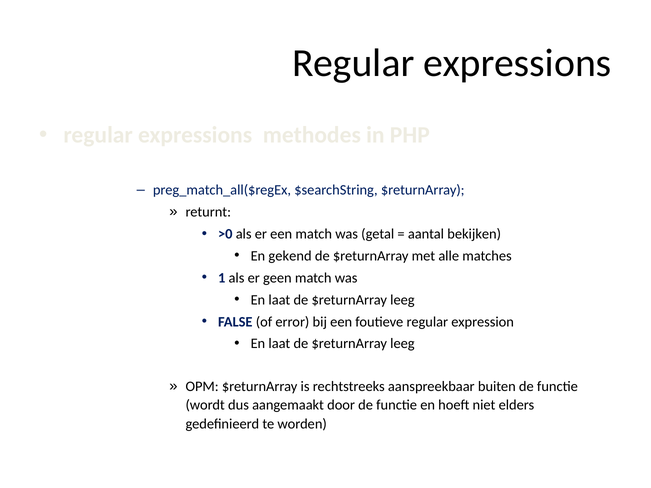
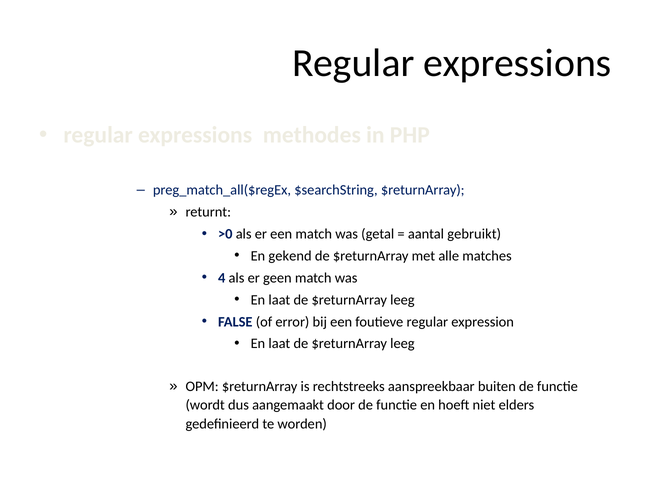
bekijken: bekijken -> gebruikt
1: 1 -> 4
